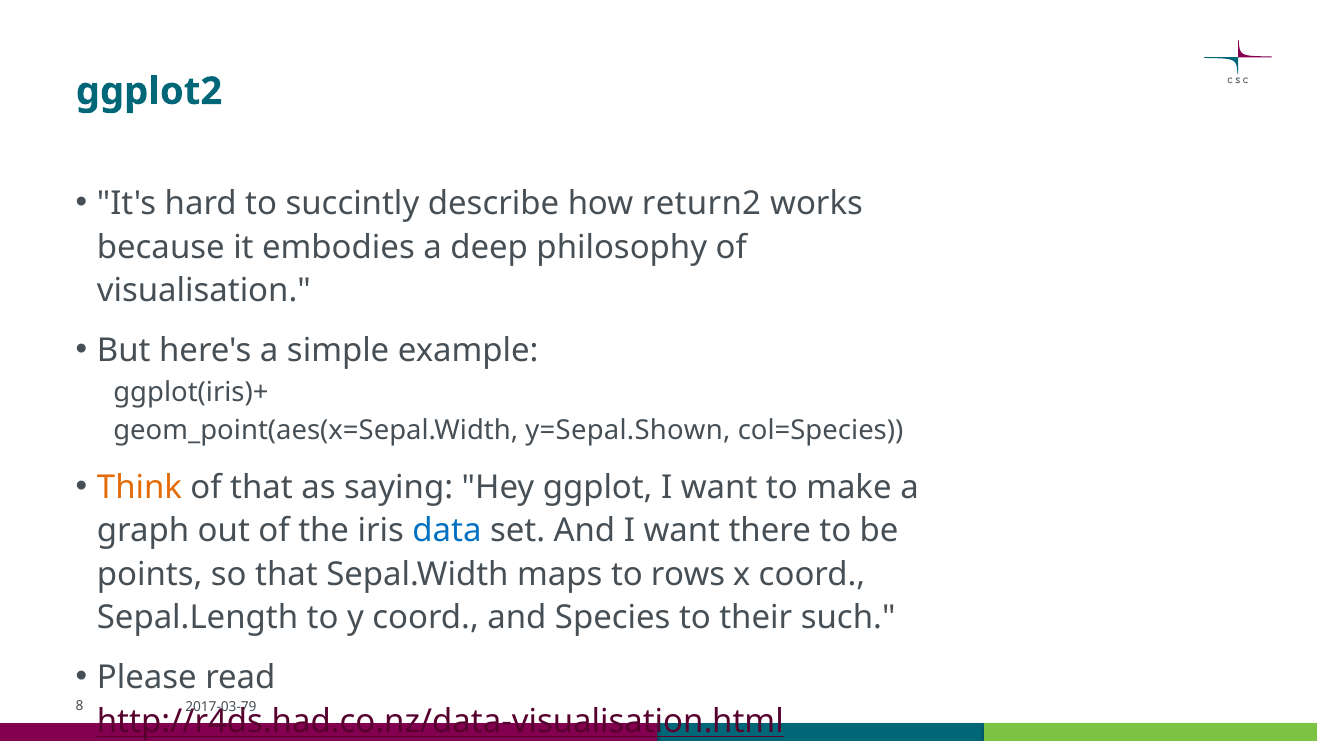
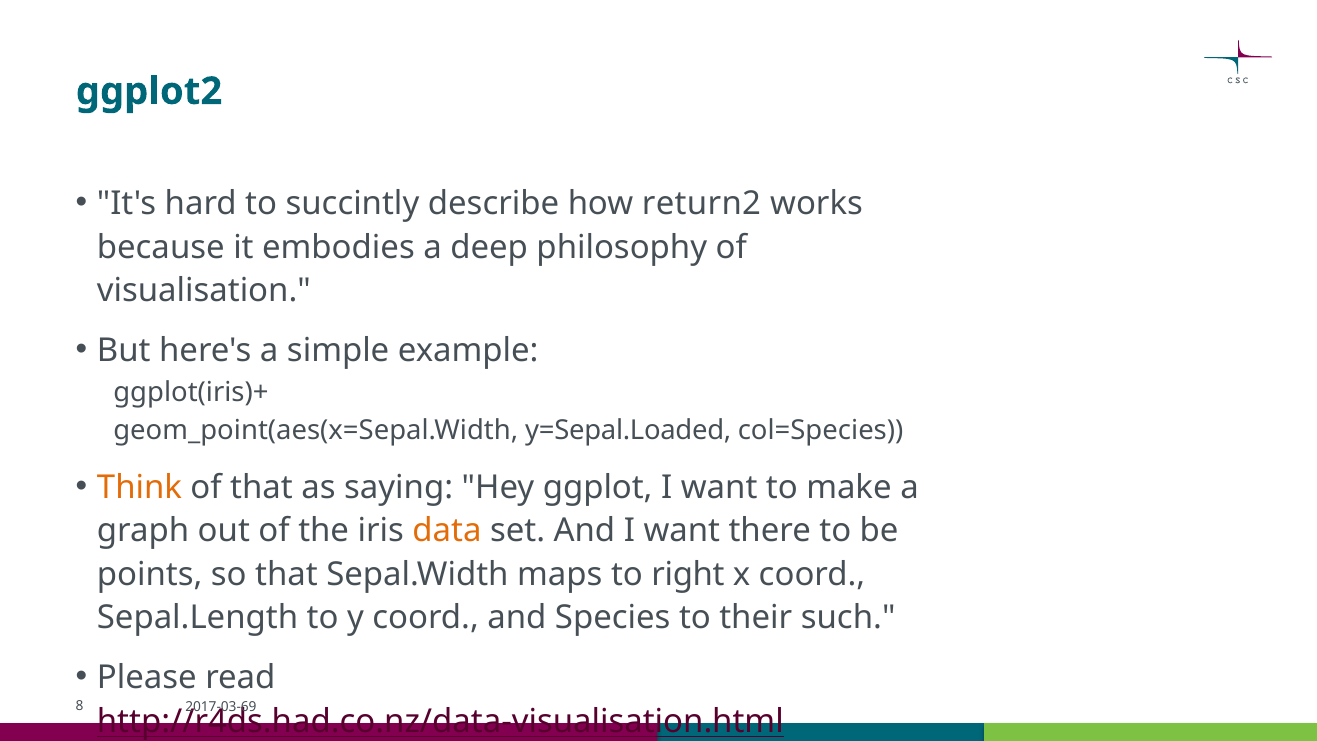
y=Sepal.Shown: y=Sepal.Shown -> y=Sepal.Loaded
data colour: blue -> orange
rows: rows -> right
2017-03-79: 2017-03-79 -> 2017-03-69
